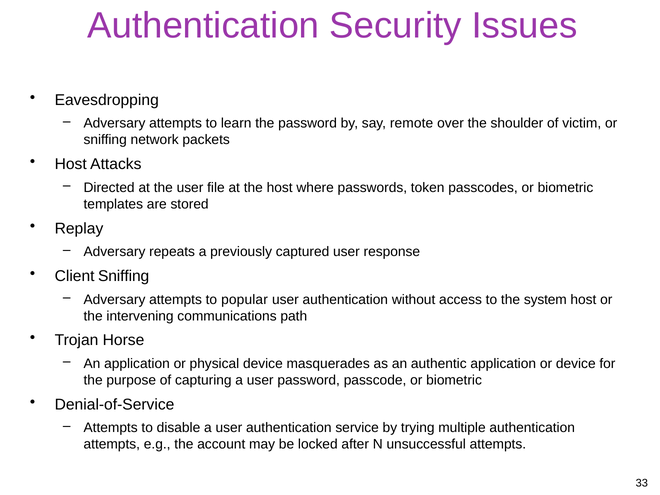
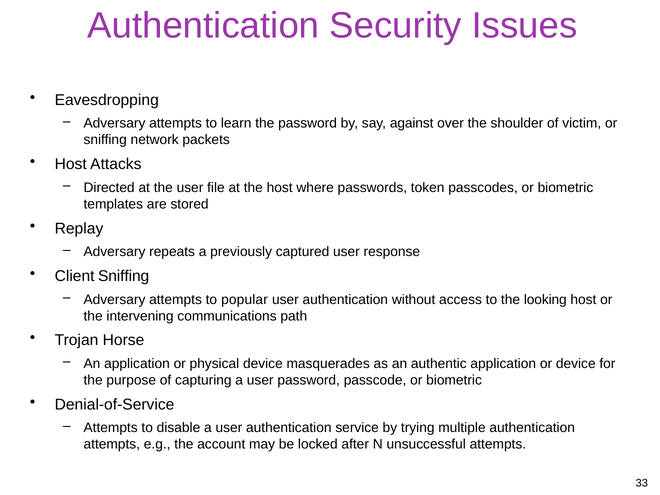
remote: remote -> against
system: system -> looking
